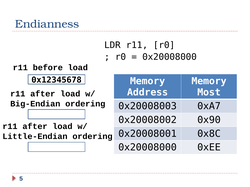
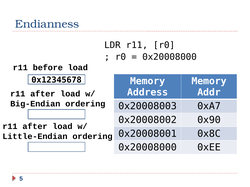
Most: Most -> Addr
